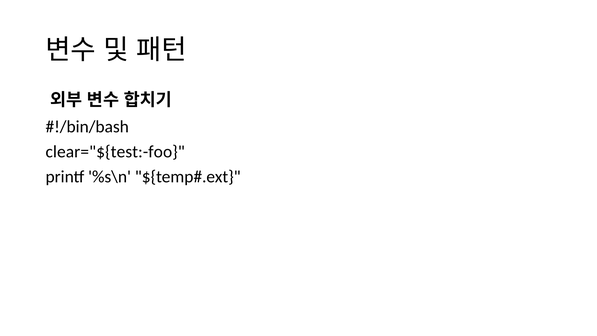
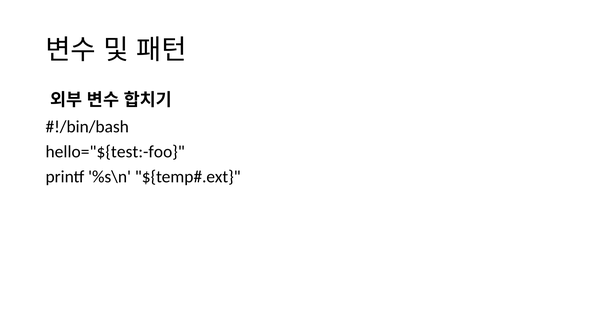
clear="${test:-foo: clear="${test:-foo -> hello="${test:-foo
